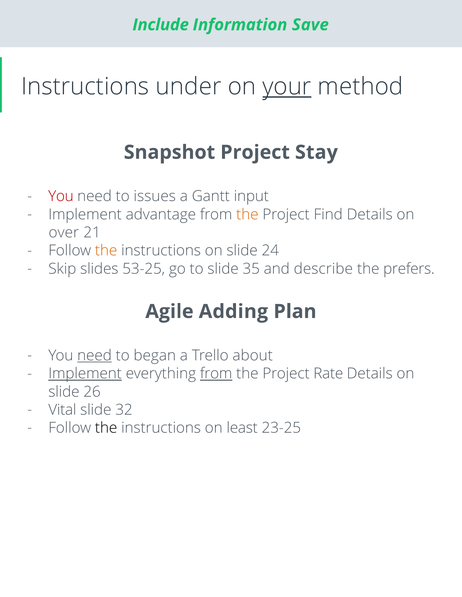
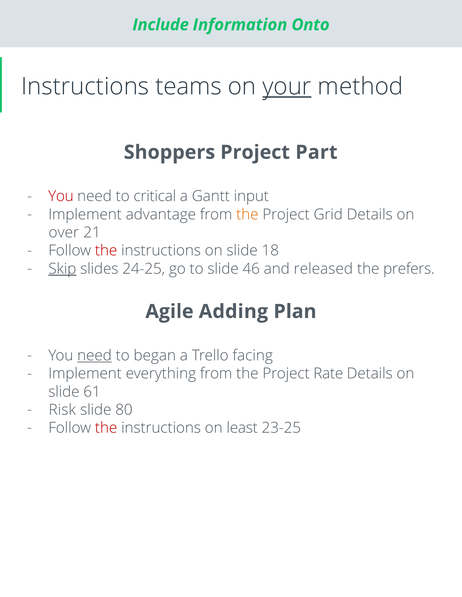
Save: Save -> Onto
under: under -> teams
Snapshot: Snapshot -> Shoppers
Stay: Stay -> Part
issues: issues -> critical
Find: Find -> Grid
the at (106, 251) colour: orange -> red
24: 24 -> 18
Skip underline: none -> present
53-25: 53-25 -> 24-25
35: 35 -> 46
describe: describe -> released
about: about -> facing
Implement at (85, 374) underline: present -> none
from at (216, 374) underline: present -> none
26: 26 -> 61
Vital: Vital -> Risk
32: 32 -> 80
the at (106, 429) colour: black -> red
